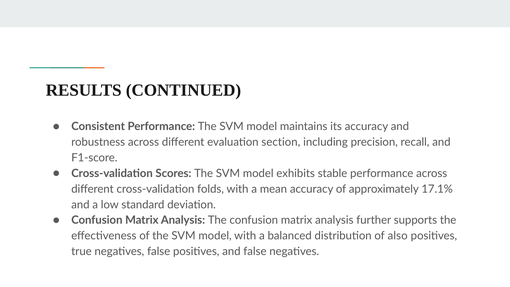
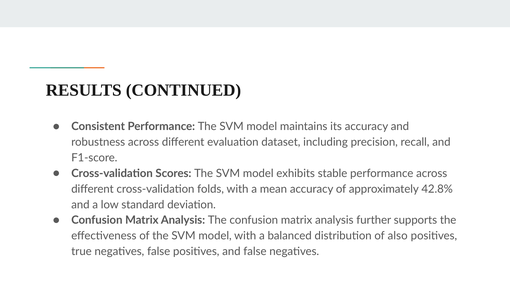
section: section -> dataset
17.1%: 17.1% -> 42.8%
